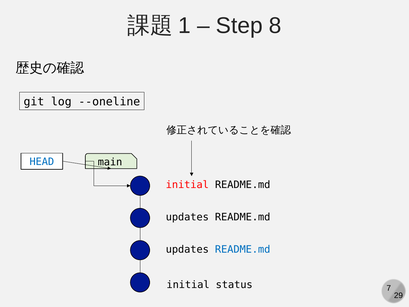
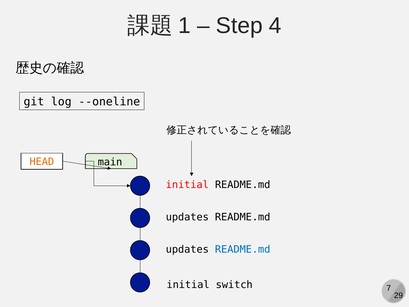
8: 8 -> 4
HEAD colour: blue -> orange
status: status -> switch
